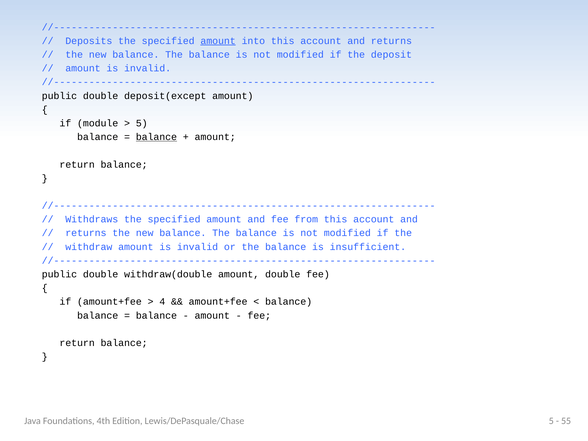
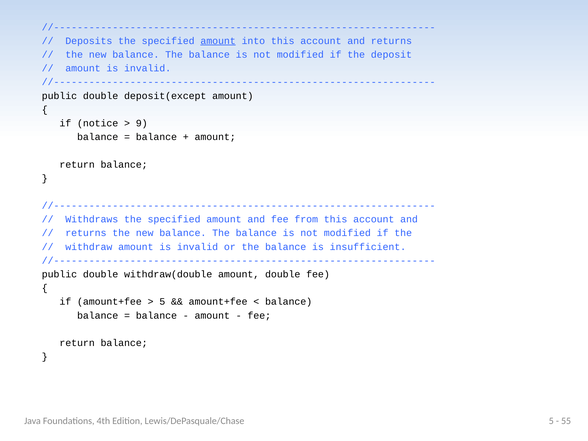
module: module -> notice
5 at (142, 123): 5 -> 9
balance at (156, 137) underline: present -> none
4 at (162, 302): 4 -> 5
